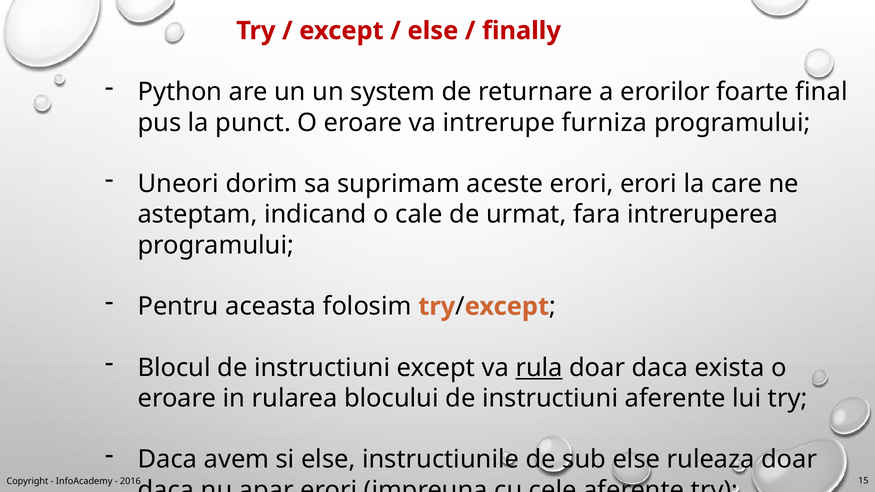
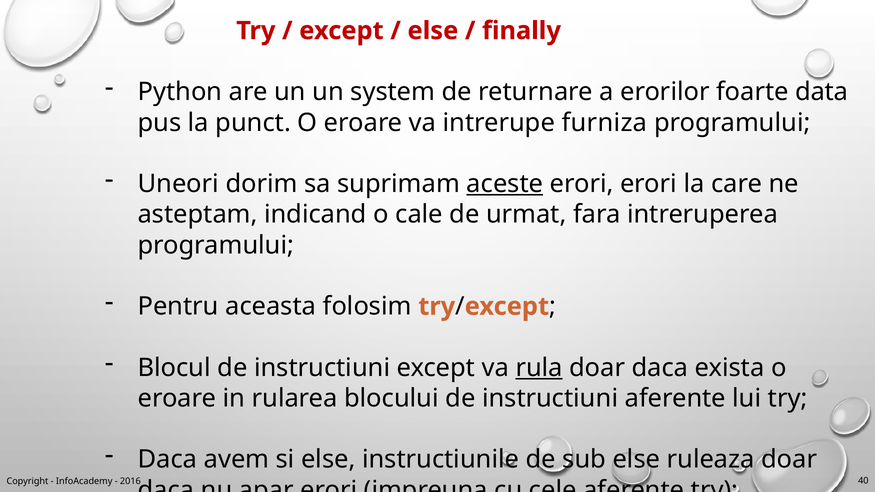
final: final -> data
aceste underline: none -> present
15: 15 -> 40
